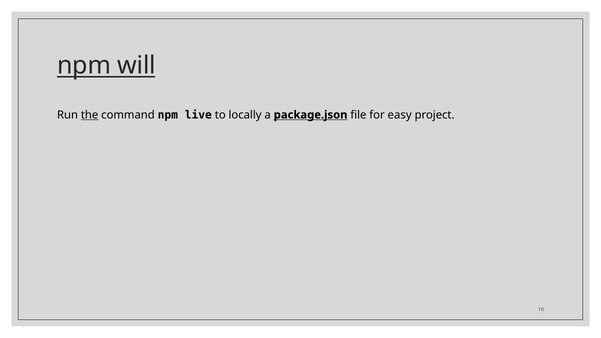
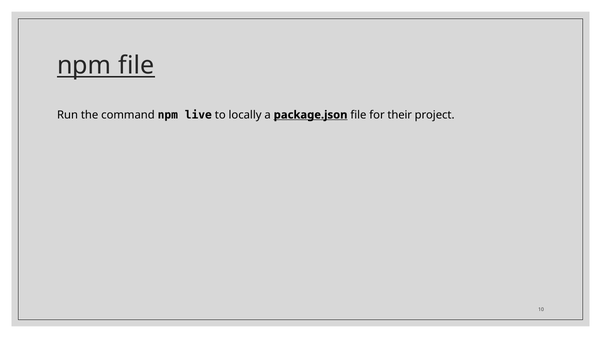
npm will: will -> file
the underline: present -> none
easy: easy -> their
